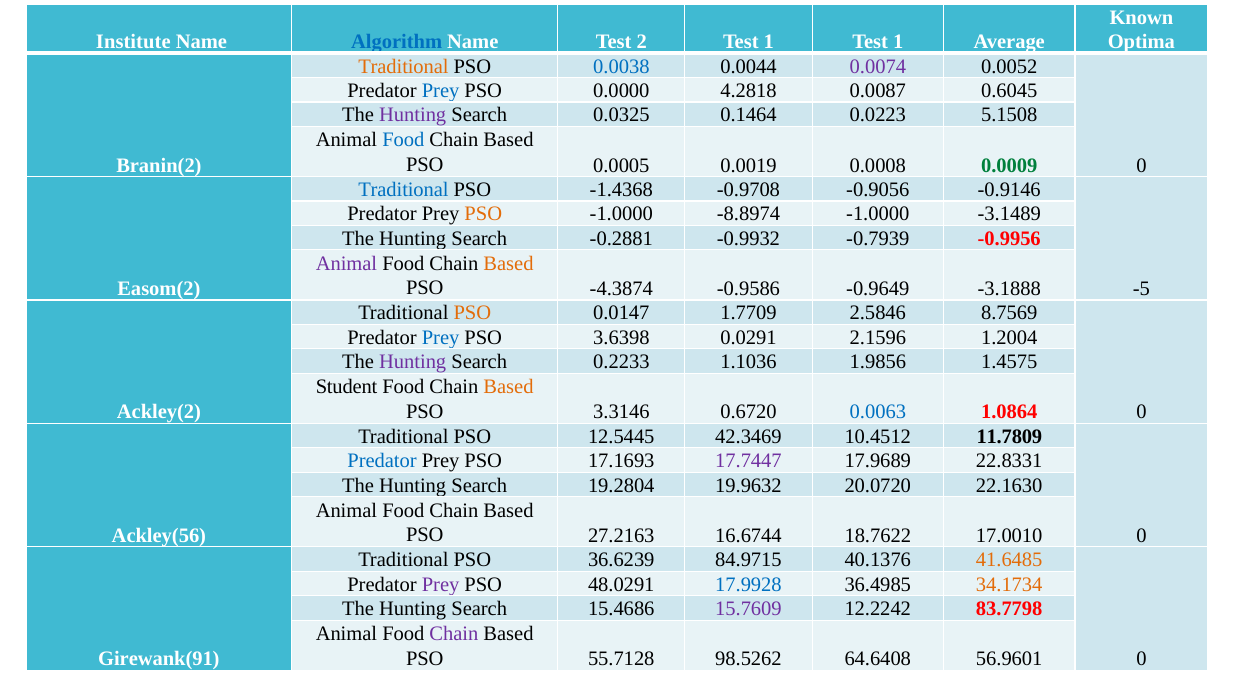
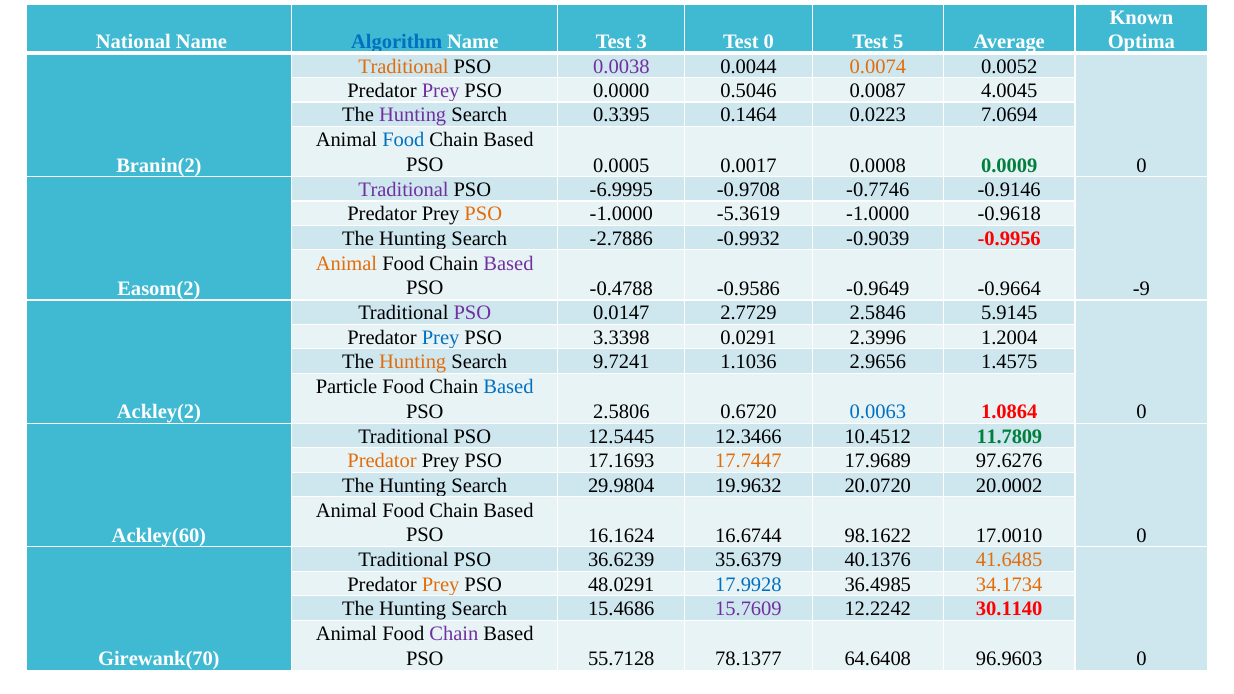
Institute: Institute -> National
2: 2 -> 3
1 at (769, 42): 1 -> 0
1 at (898, 42): 1 -> 5
0.0038 colour: blue -> purple
0.0074 colour: purple -> orange
Prey at (441, 91) colour: blue -> purple
4.2818: 4.2818 -> 0.5046
0.6045: 0.6045 -> 4.0045
0.0325: 0.0325 -> 0.3395
5.1508: 5.1508 -> 7.0694
0.0019: 0.0019 -> 0.0017
Traditional at (403, 190) colour: blue -> purple
-1.4368: -1.4368 -> -6.9995
-0.9056: -0.9056 -> -0.7746
-8.8974: -8.8974 -> -5.3619
-3.1489: -3.1489 -> -0.9618
-0.2881: -0.2881 -> -2.7886
-0.7939: -0.7939 -> -0.9039
Animal at (346, 264) colour: purple -> orange
Based at (509, 264) colour: orange -> purple
-4.3874: -4.3874 -> -0.4788
-3.1888: -3.1888 -> -0.9664
-5: -5 -> -9
PSO at (472, 313) colour: orange -> purple
1.7709: 1.7709 -> 2.7729
8.7569: 8.7569 -> 5.9145
3.6398: 3.6398 -> 3.3398
2.1596: 2.1596 -> 2.3996
Hunting at (413, 362) colour: purple -> orange
0.2233: 0.2233 -> 9.7241
1.9856: 1.9856 -> 2.9656
Student: Student -> Particle
Based at (509, 387) colour: orange -> blue
3.3146: 3.3146 -> 2.5806
42.3469: 42.3469 -> 12.3466
11.7809 colour: black -> green
Predator at (382, 461) colour: blue -> orange
17.7447 colour: purple -> orange
22.8331: 22.8331 -> 97.6276
19.2804: 19.2804 -> 29.9804
22.1630: 22.1630 -> 20.0002
27.2163: 27.2163 -> 16.1624
18.7622: 18.7622 -> 98.1622
Ackley(56: Ackley(56 -> Ackley(60
84.9715: 84.9715 -> 35.6379
Prey at (441, 585) colour: purple -> orange
83.7798: 83.7798 -> 30.1140
98.5262: 98.5262 -> 78.1377
56.9601: 56.9601 -> 96.9603
Girewank(91: Girewank(91 -> Girewank(70
